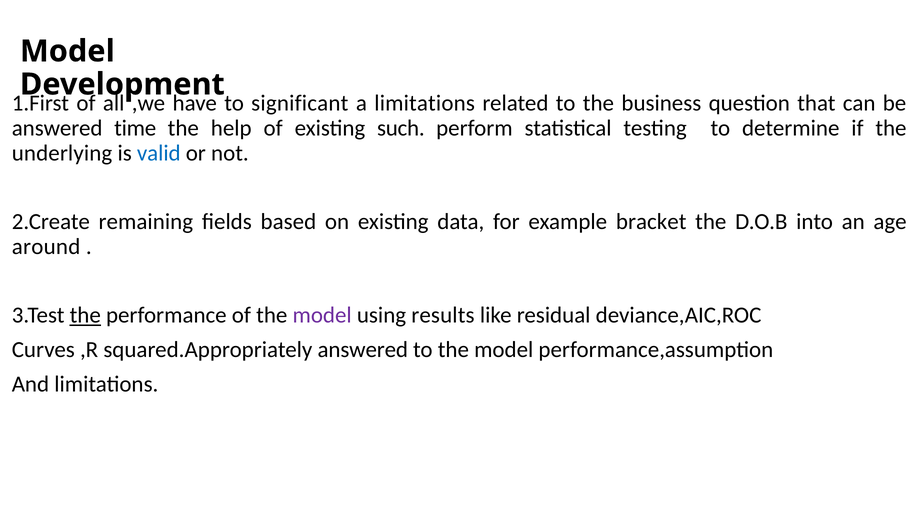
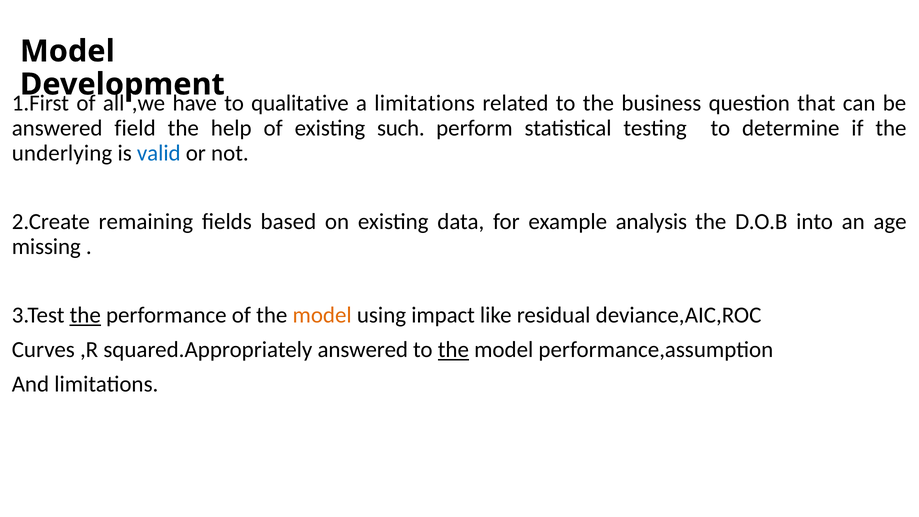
significant: significant -> qualitative
time: time -> field
bracket: bracket -> analysis
around: around -> missing
model at (322, 315) colour: purple -> orange
results: results -> impact
the at (453, 350) underline: none -> present
